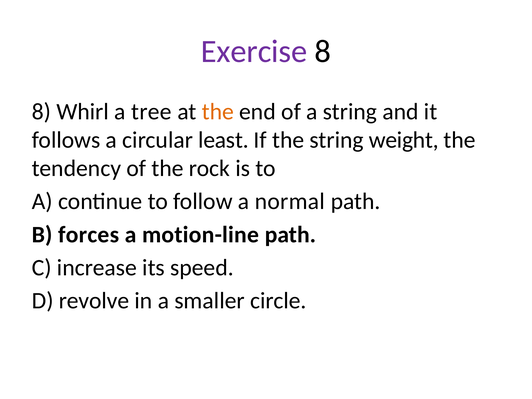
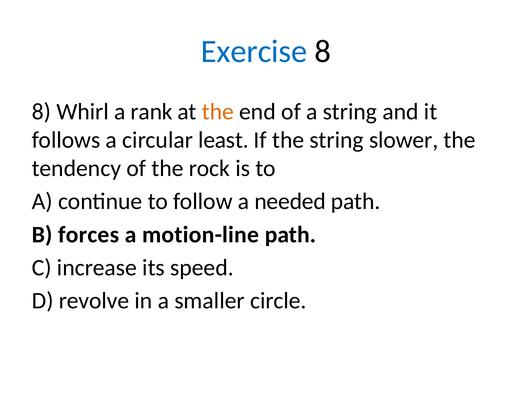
Exercise colour: purple -> blue
tree: tree -> rank
weight: weight -> slower
normal: normal -> needed
